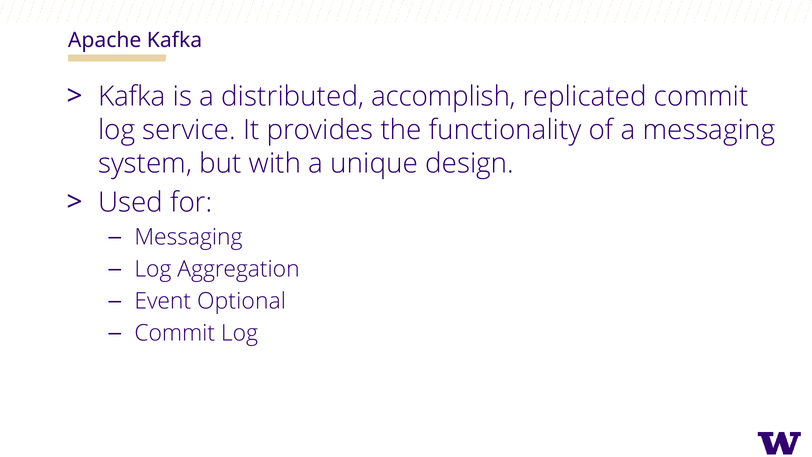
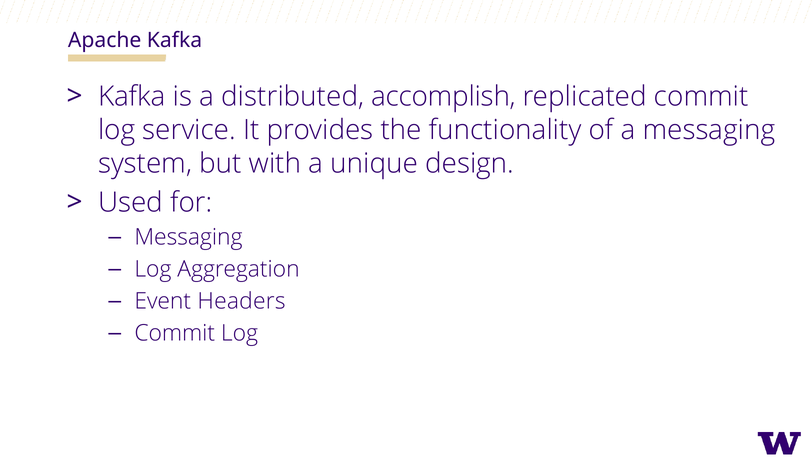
Optional: Optional -> Headers
